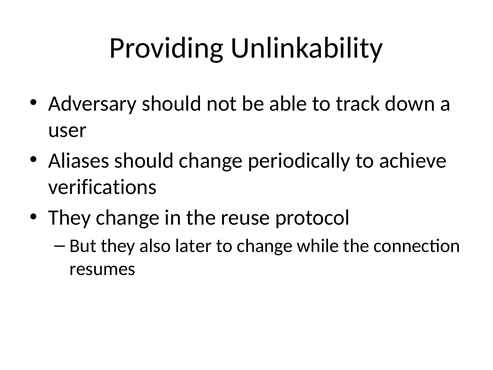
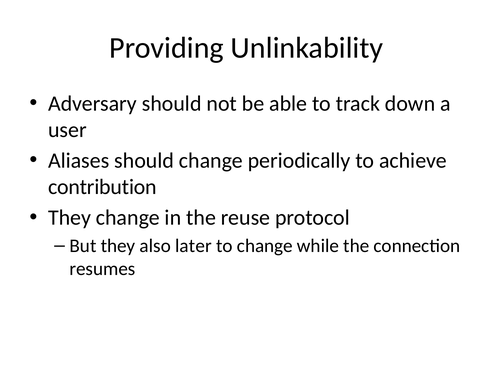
verifications: verifications -> contribution
